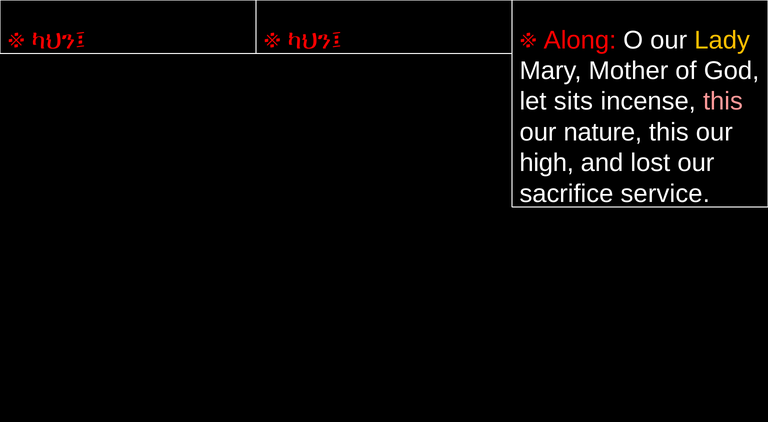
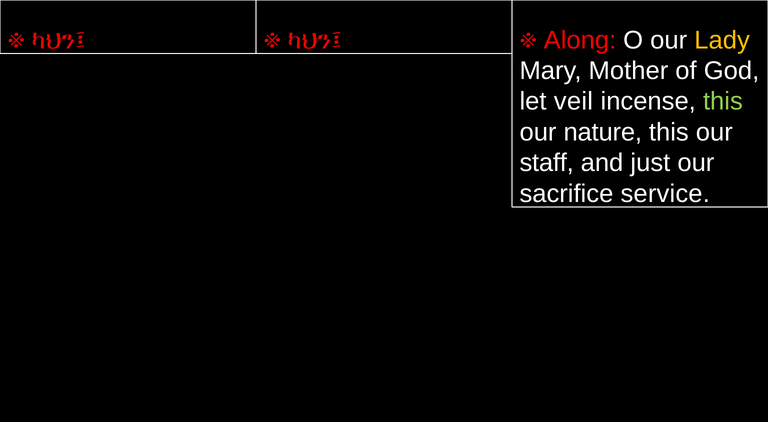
sits: sits -> veil
this at (723, 102) colour: pink -> light green
high: high -> staff
lost: lost -> just
